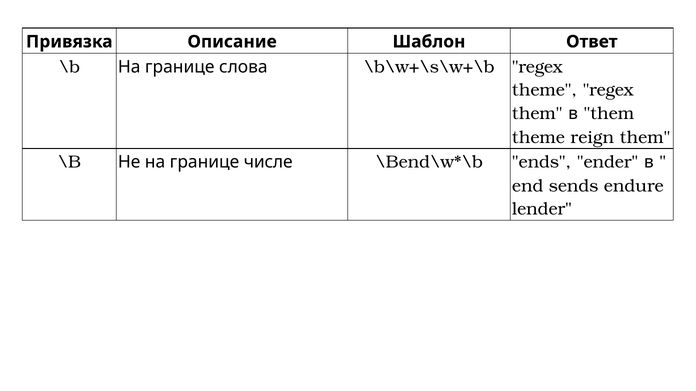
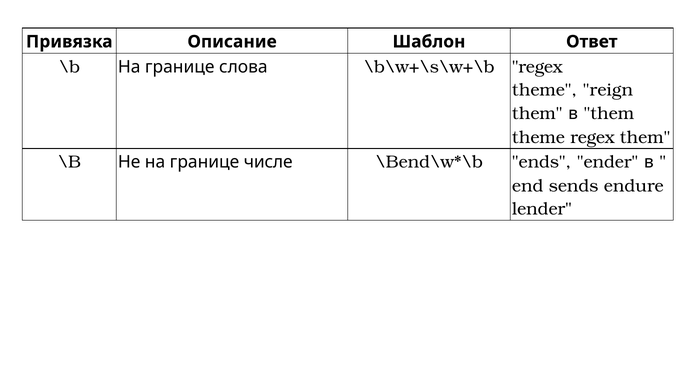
theme regex: regex -> reign
theme reign: reign -> regex
